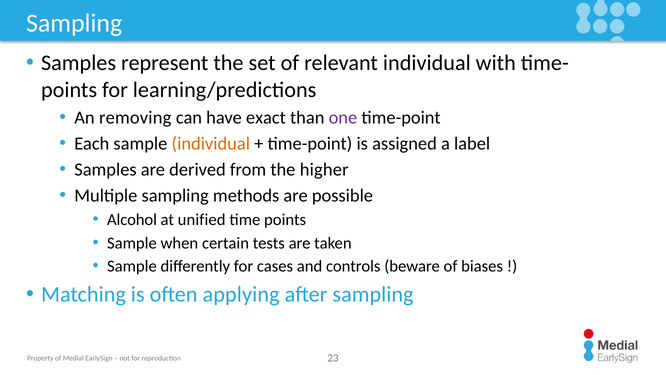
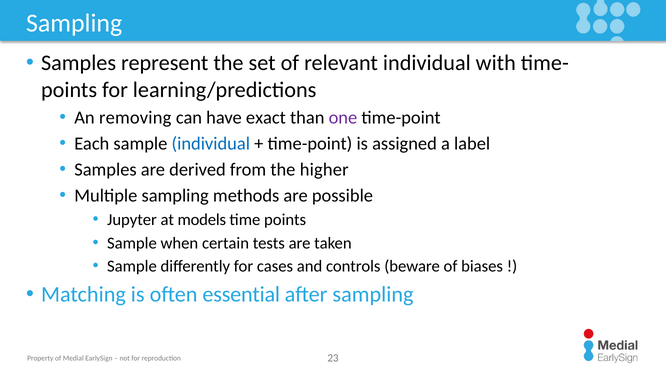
individual at (211, 143) colour: orange -> blue
Alcohol: Alcohol -> Jupyter
unified: unified -> models
applying: applying -> essential
